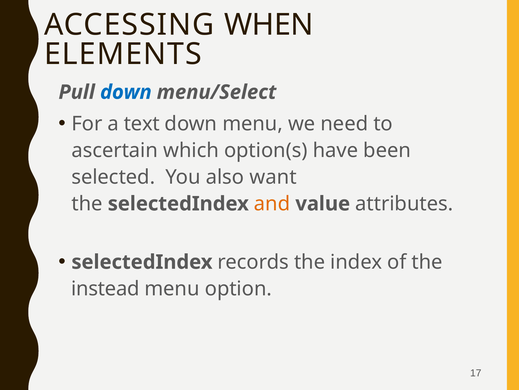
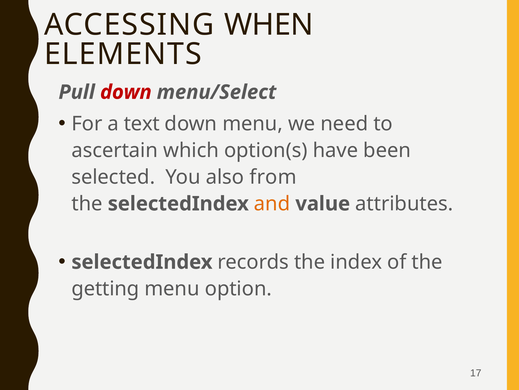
down at (126, 92) colour: blue -> red
want: want -> from
instead: instead -> getting
